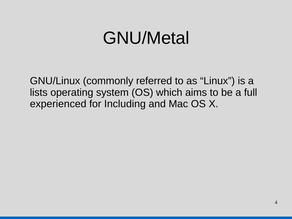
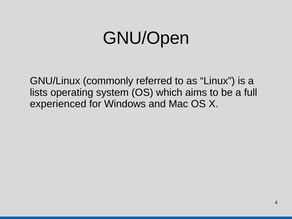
GNU/Metal: GNU/Metal -> GNU/Open
Including: Including -> Windows
